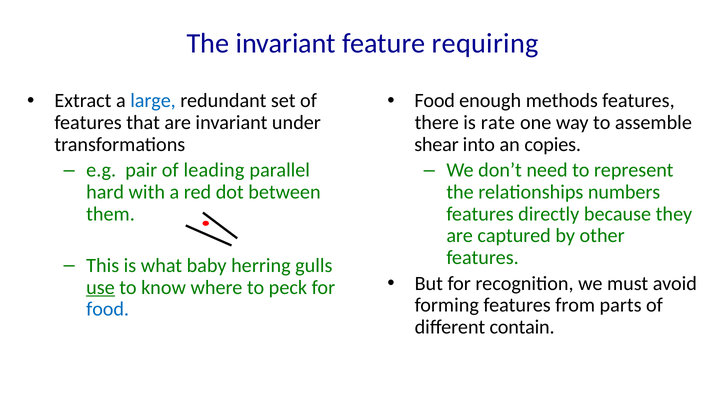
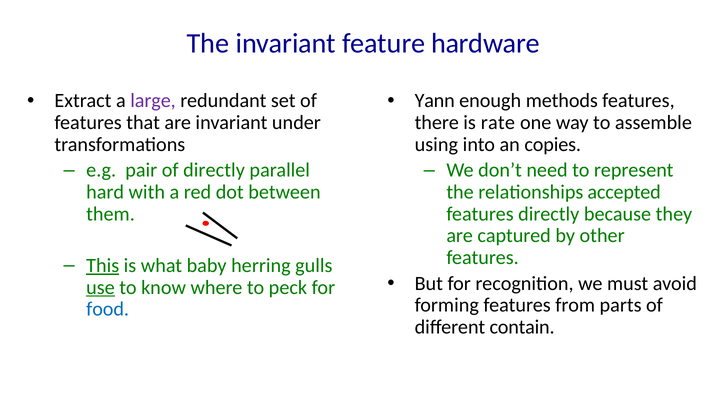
requiring: requiring -> hardware
large colour: blue -> purple
Food at (435, 101): Food -> Yann
shear: shear -> using
of leading: leading -> directly
numbers: numbers -> accepted
This underline: none -> present
